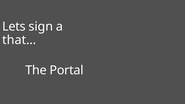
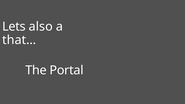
sign: sign -> also
